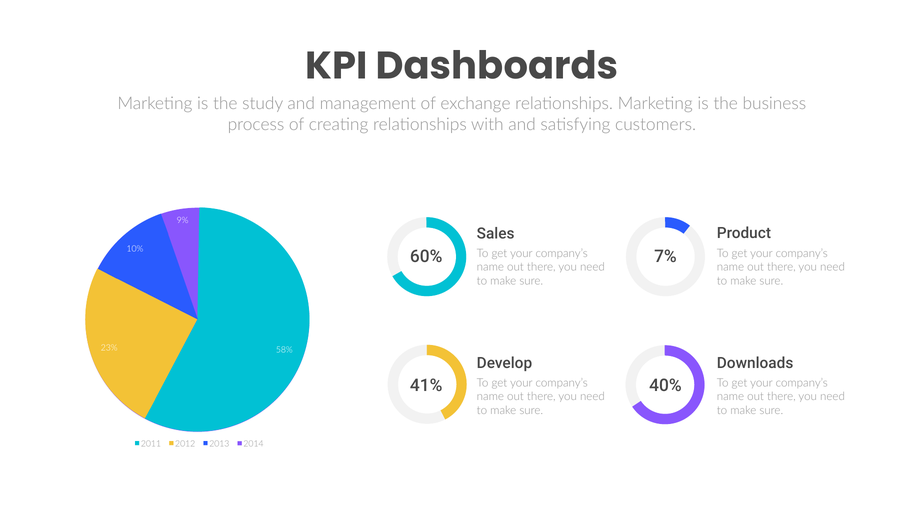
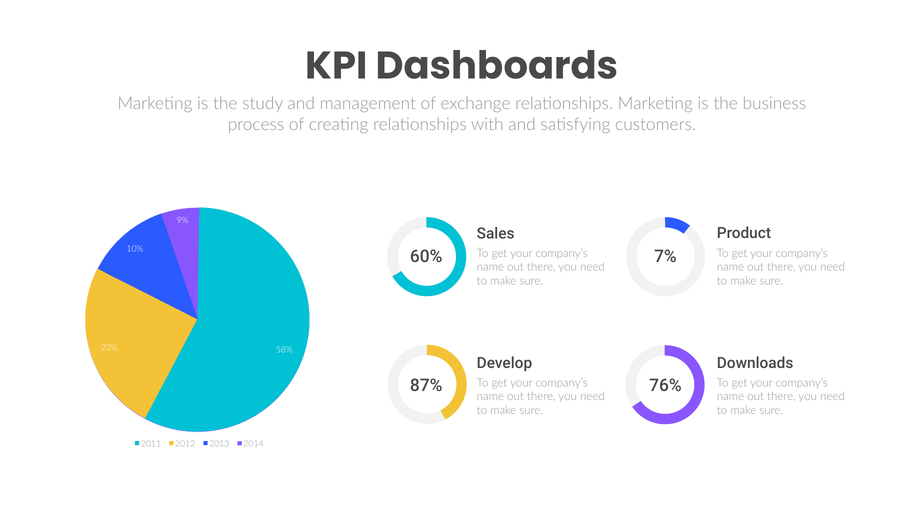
40%: 40% -> 76%
41%: 41% -> 87%
